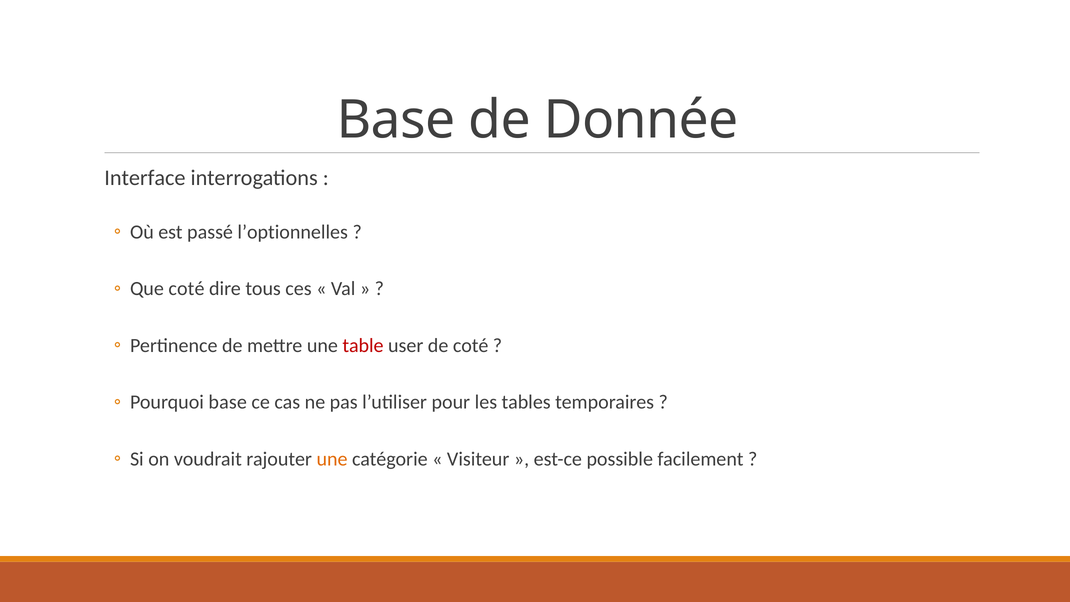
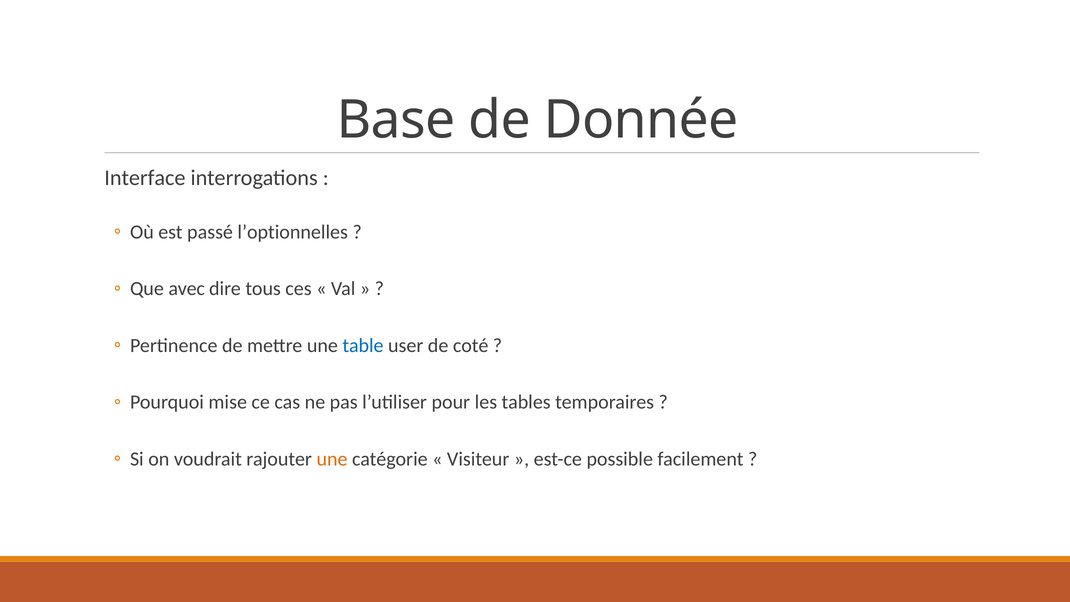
Que coté: coté -> avec
table colour: red -> blue
Pourquoi base: base -> mise
